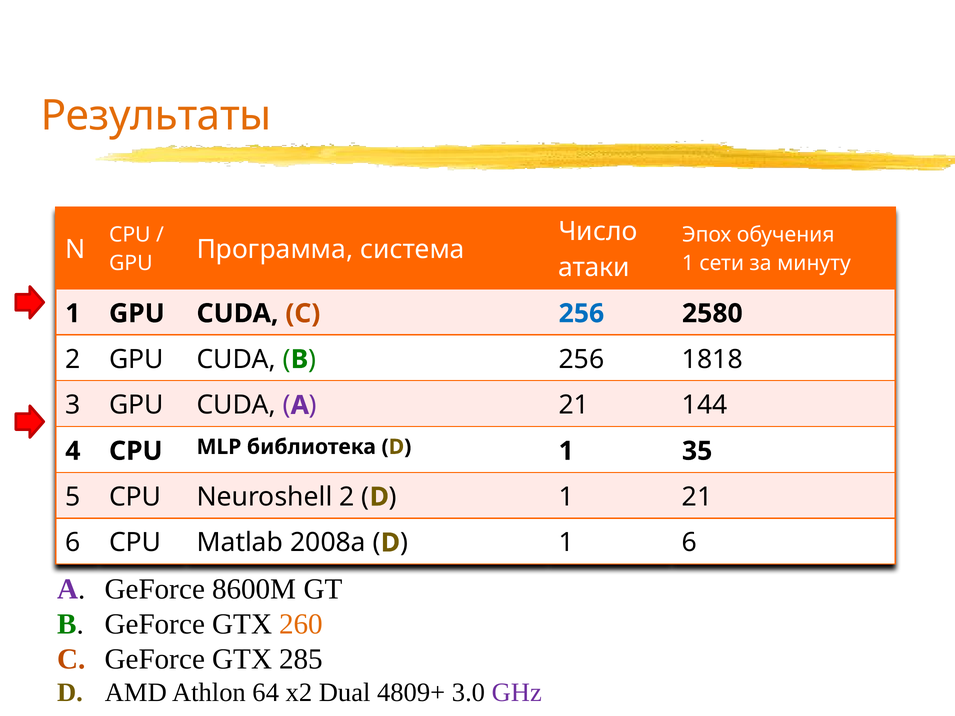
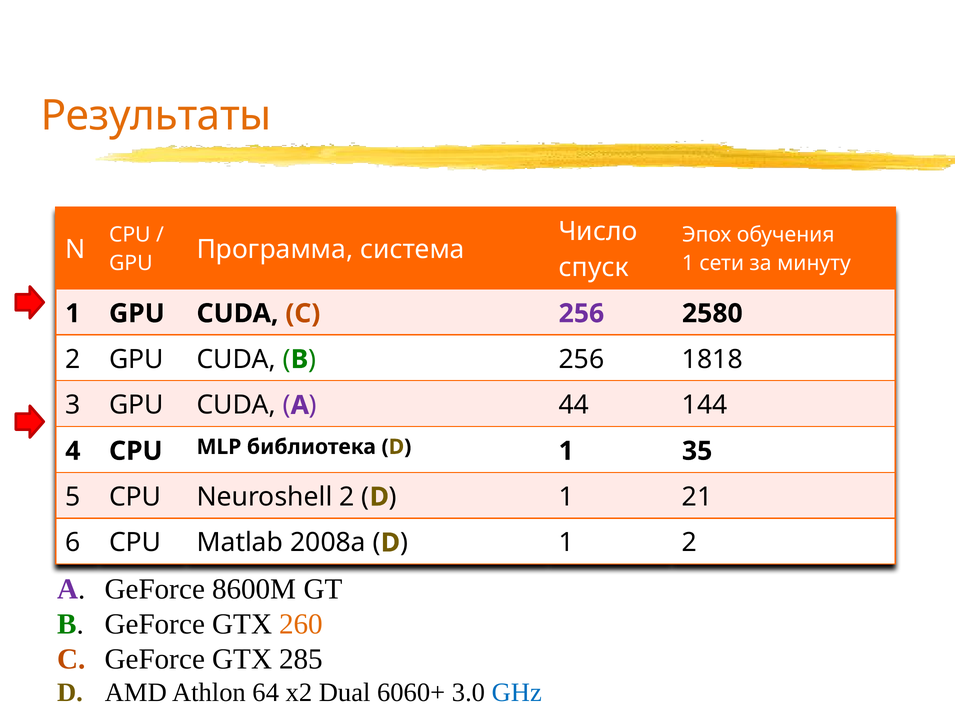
атаки: атаки -> спуск
256 at (581, 314) colour: blue -> purple
21 at (574, 405): 21 -> 44
1 6: 6 -> 2
4809+: 4809+ -> 6060+
GHz colour: purple -> blue
